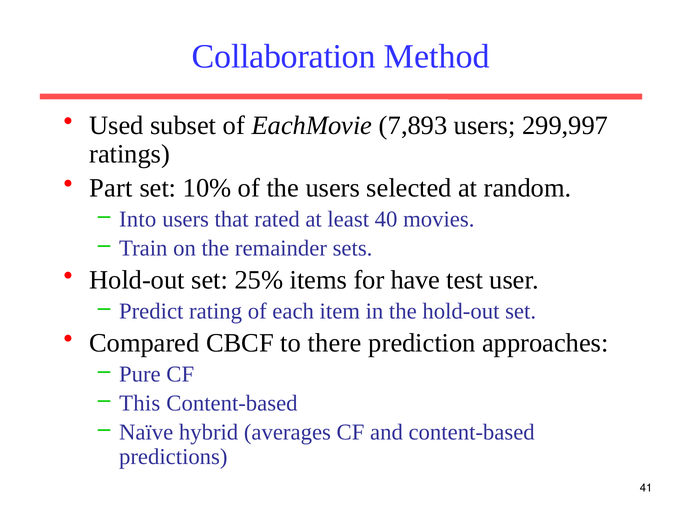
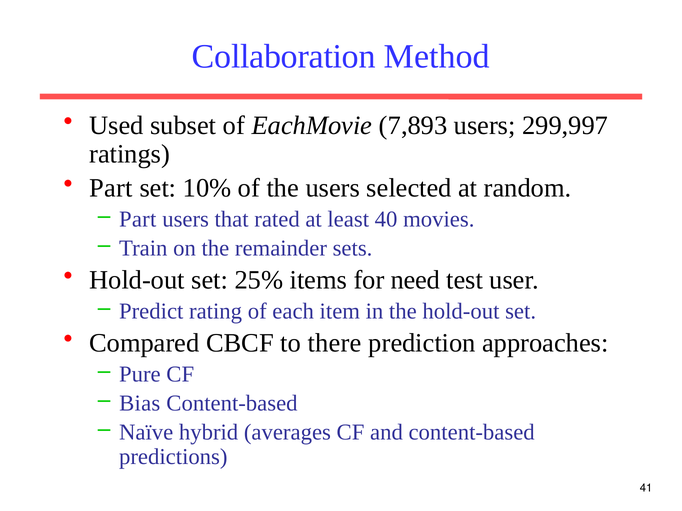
Into at (138, 219): Into -> Part
have: have -> need
This: This -> Bias
